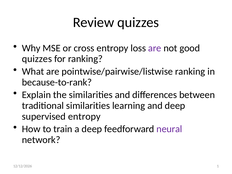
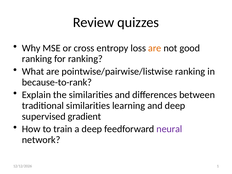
are at (155, 48) colour: purple -> orange
quizzes at (37, 59): quizzes -> ranking
supervised entropy: entropy -> gradient
